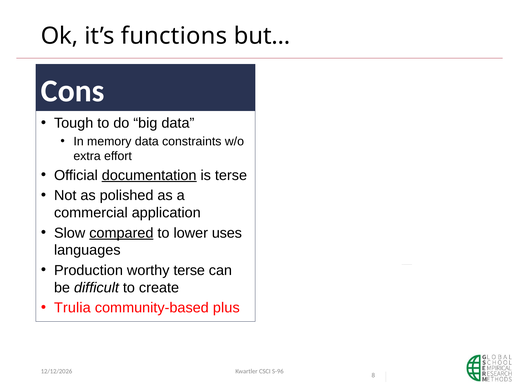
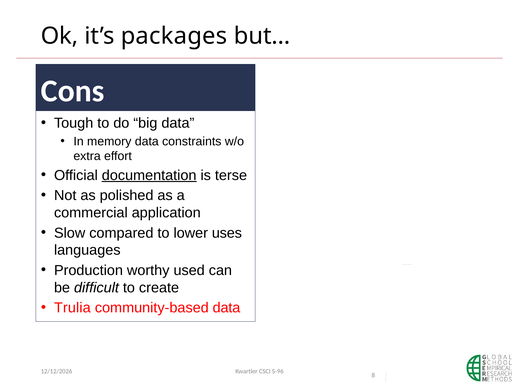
functions: functions -> packages
compared underline: present -> none
worthy terse: terse -> used
community-based plus: plus -> data
